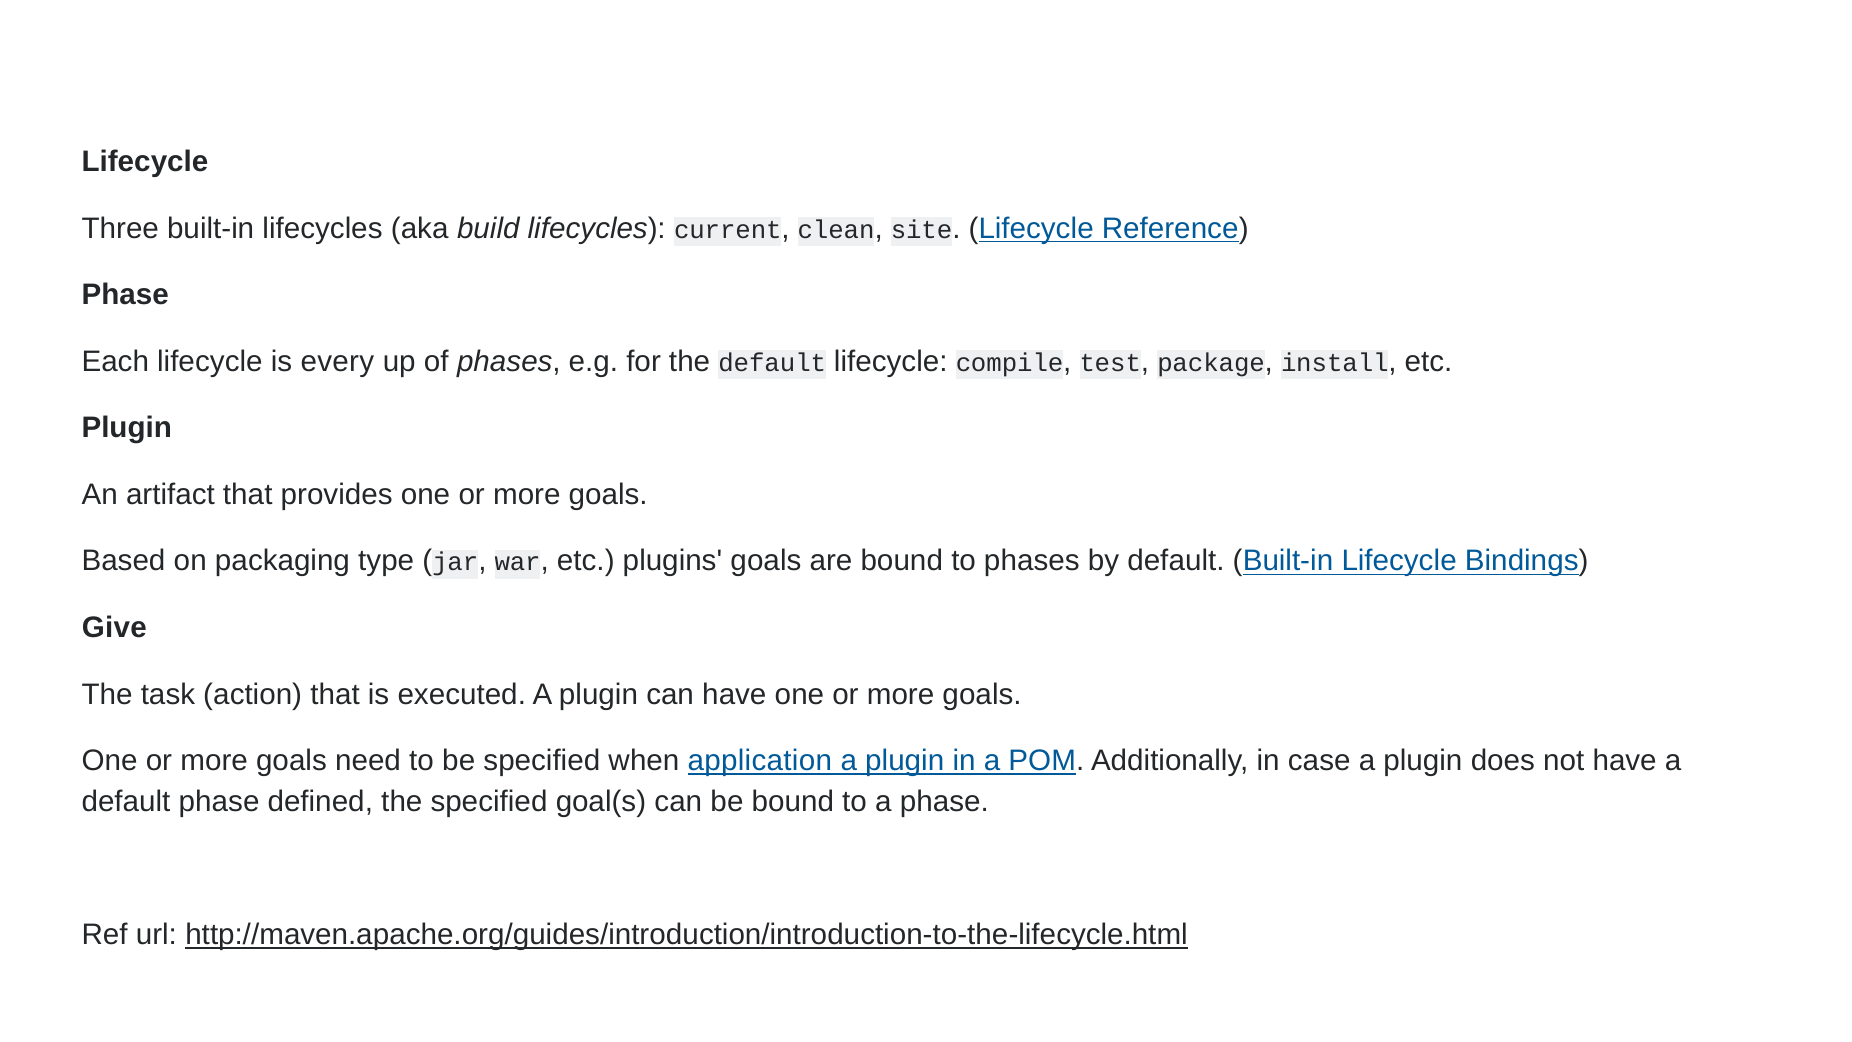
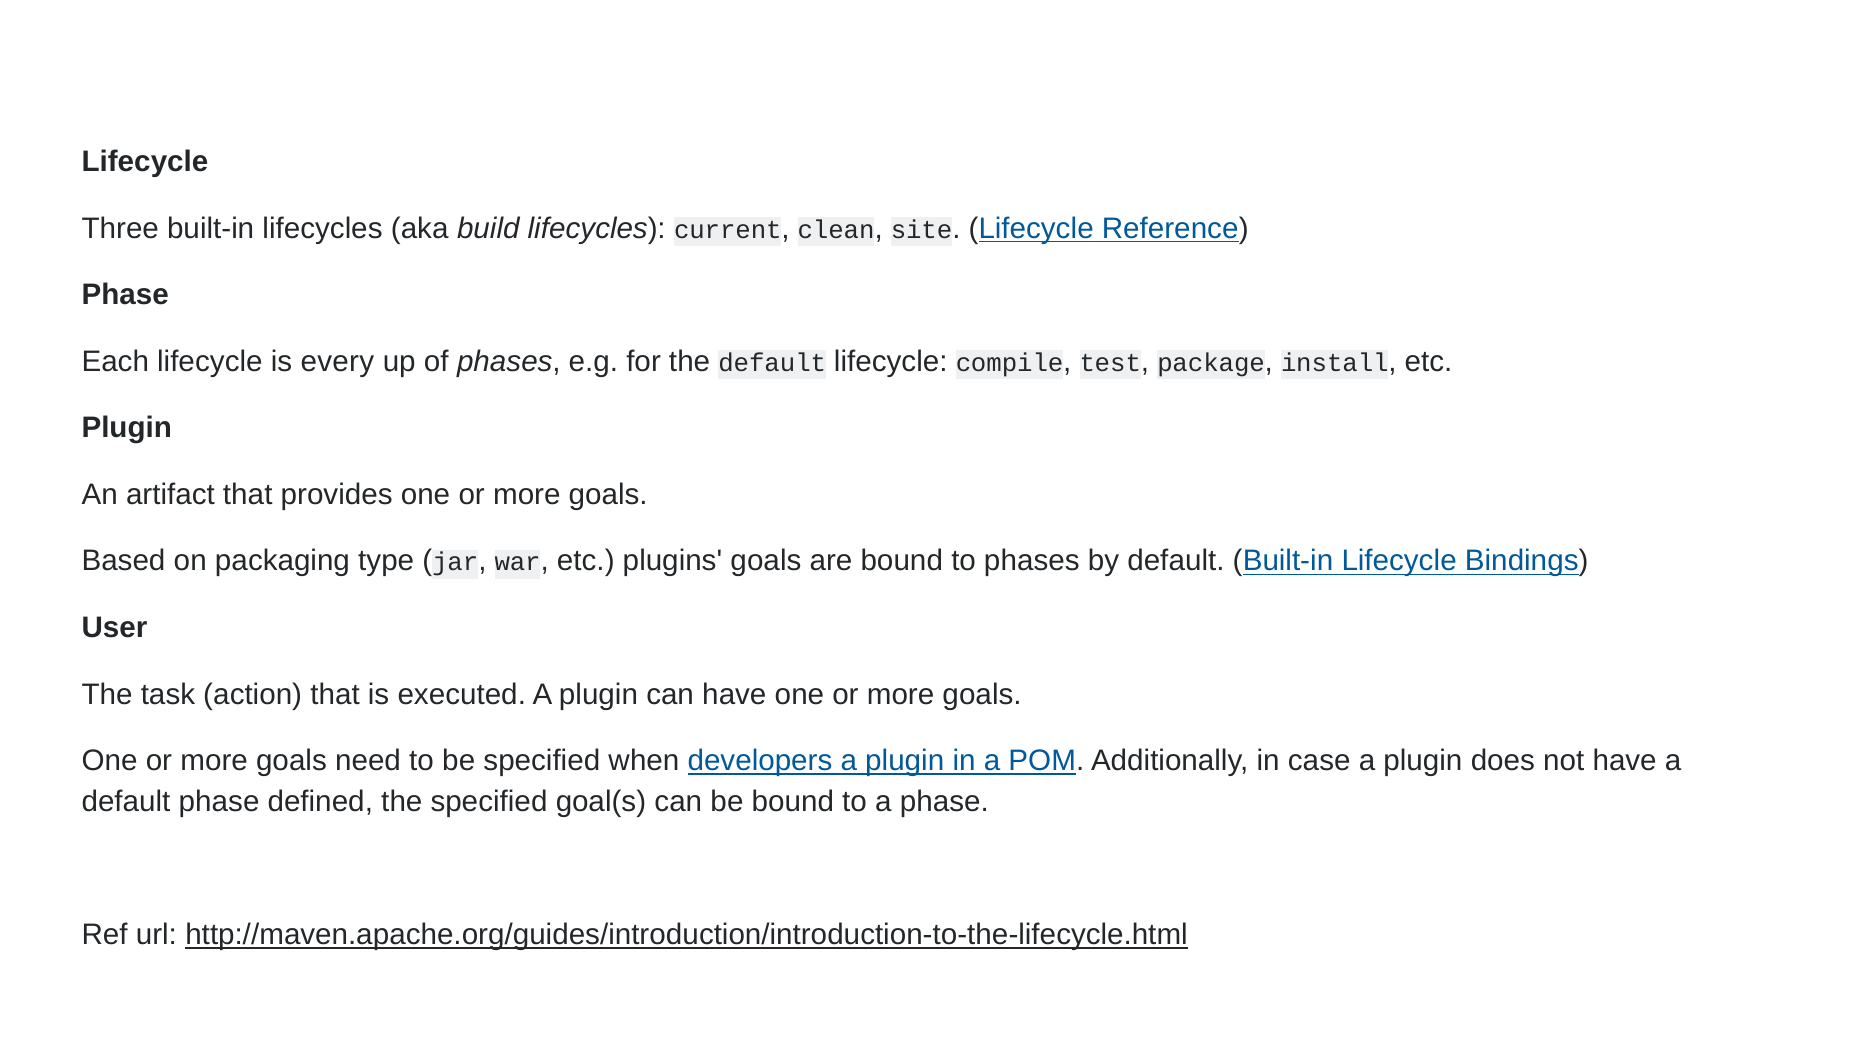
Give: Give -> User
application: application -> developers
